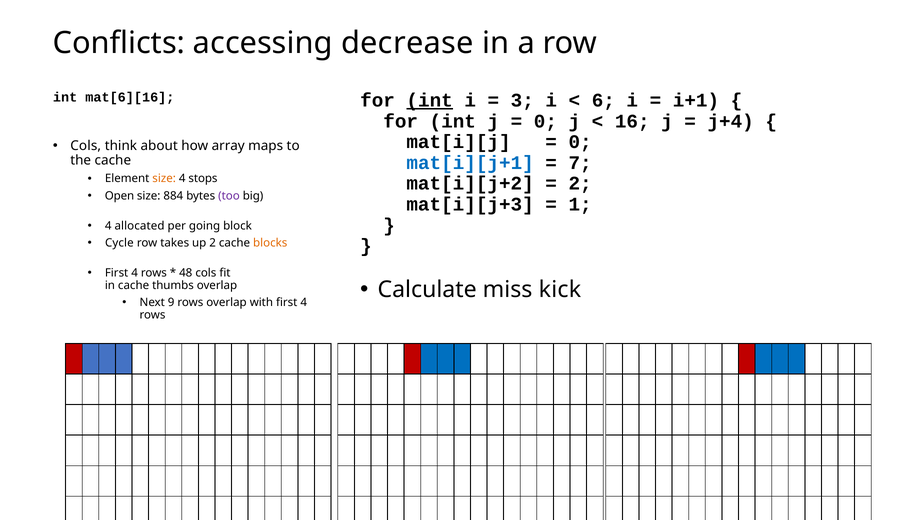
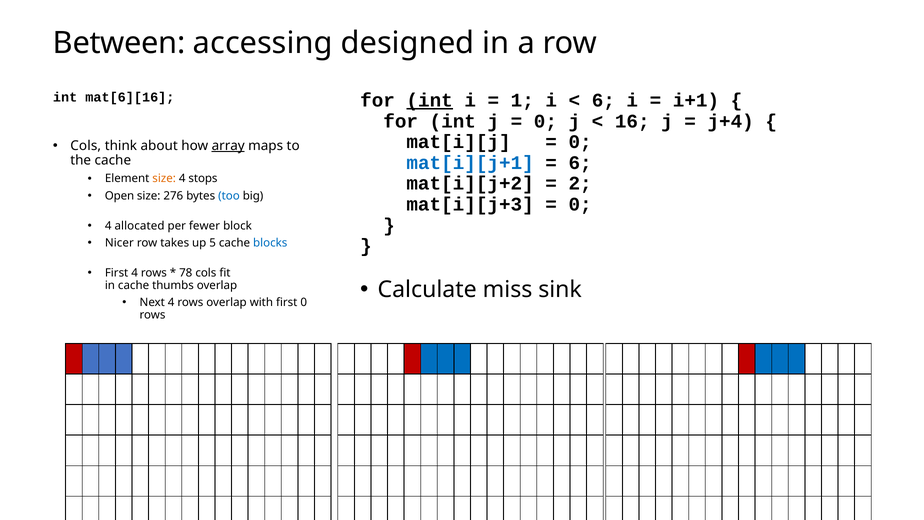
Conflicts: Conflicts -> Between
decrease: decrease -> designed
3: 3 -> 1
array underline: none -> present
7 at (580, 163): 7 -> 6
884: 884 -> 276
too colour: purple -> blue
1 at (580, 204): 1 -> 0
going: going -> fewer
Cycle: Cycle -> Nicer
up 2: 2 -> 5
blocks colour: orange -> blue
48: 48 -> 78
kick: kick -> sink
Next 9: 9 -> 4
with first 4: 4 -> 0
